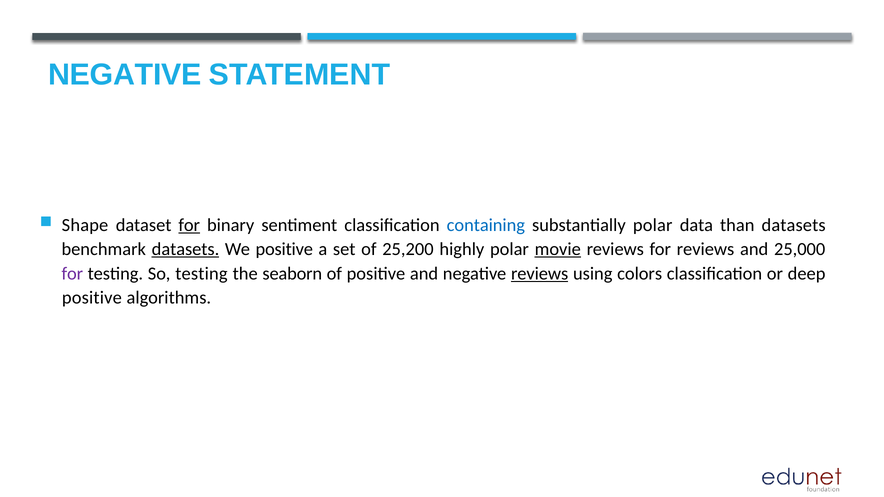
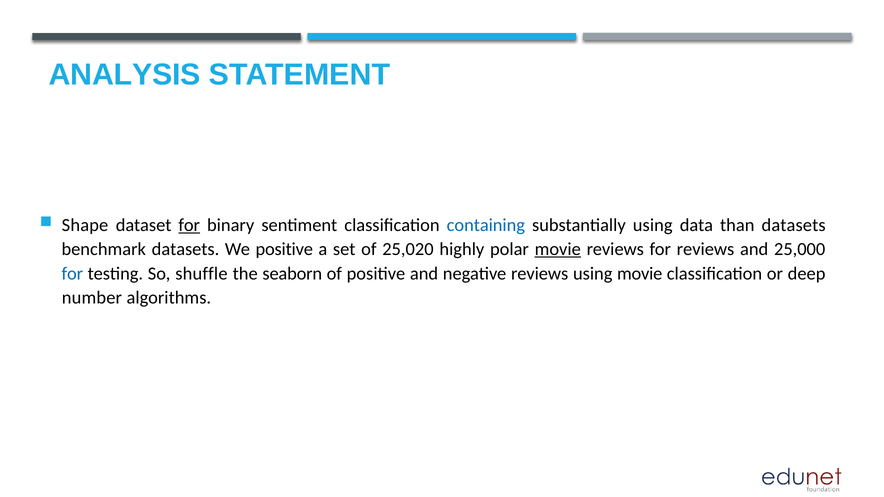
NEGATIVE at (125, 75): NEGATIVE -> ANALYSIS
substantially polar: polar -> using
datasets at (186, 249) underline: present -> none
25,200: 25,200 -> 25,020
for at (72, 274) colour: purple -> blue
So testing: testing -> shuffle
reviews at (540, 274) underline: present -> none
using colors: colors -> movie
positive at (92, 298): positive -> number
